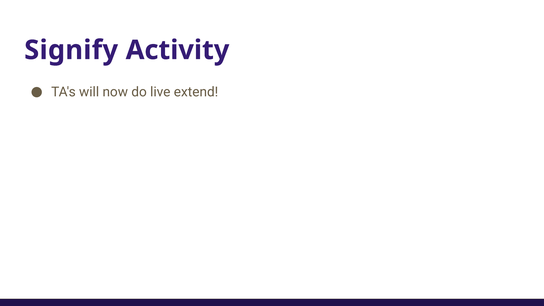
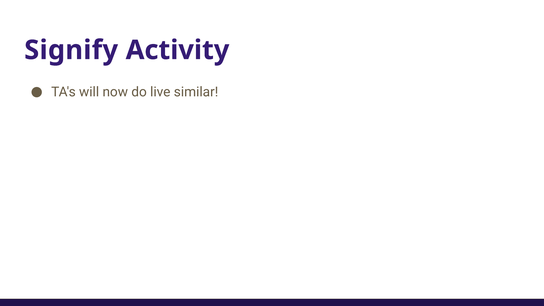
extend: extend -> similar
